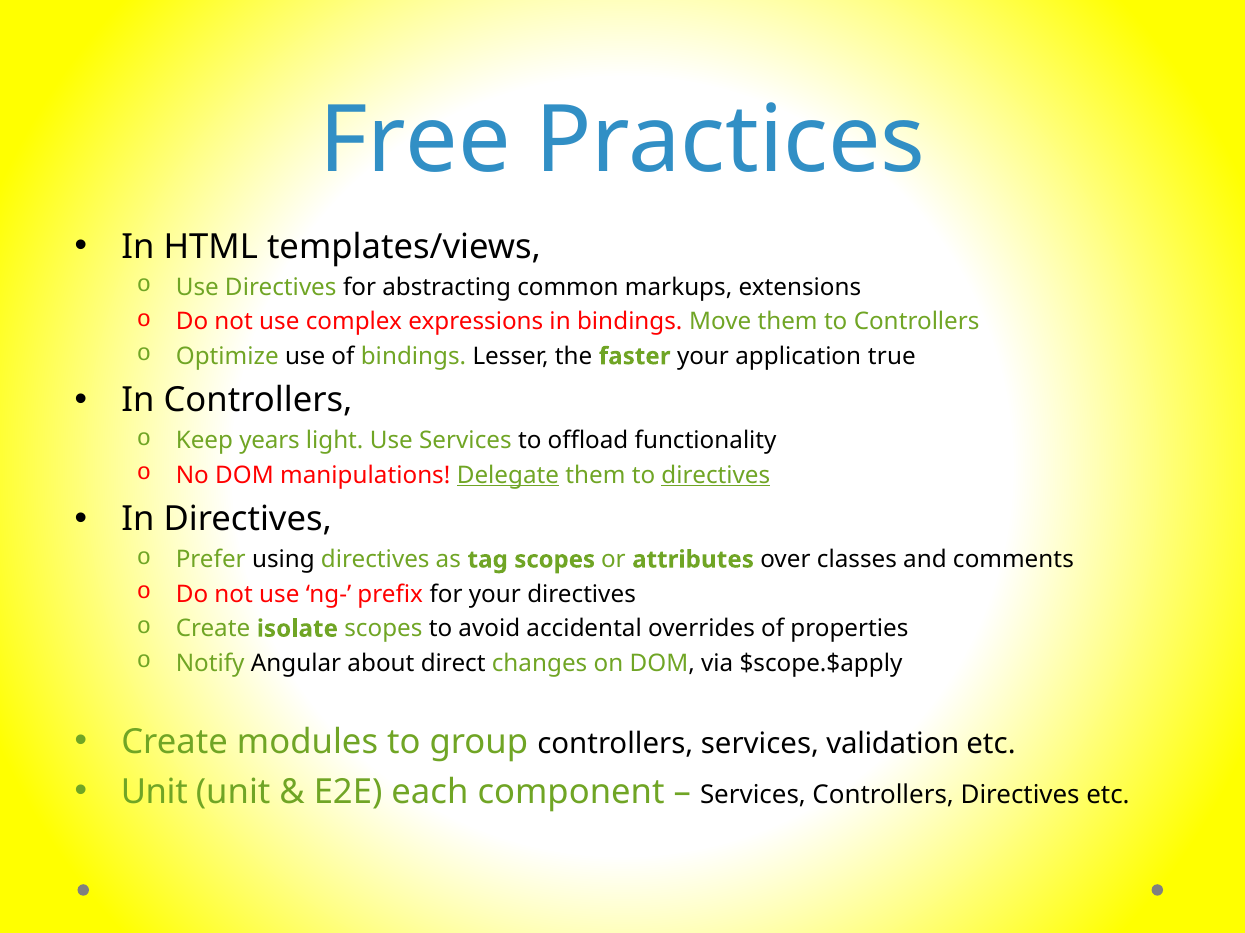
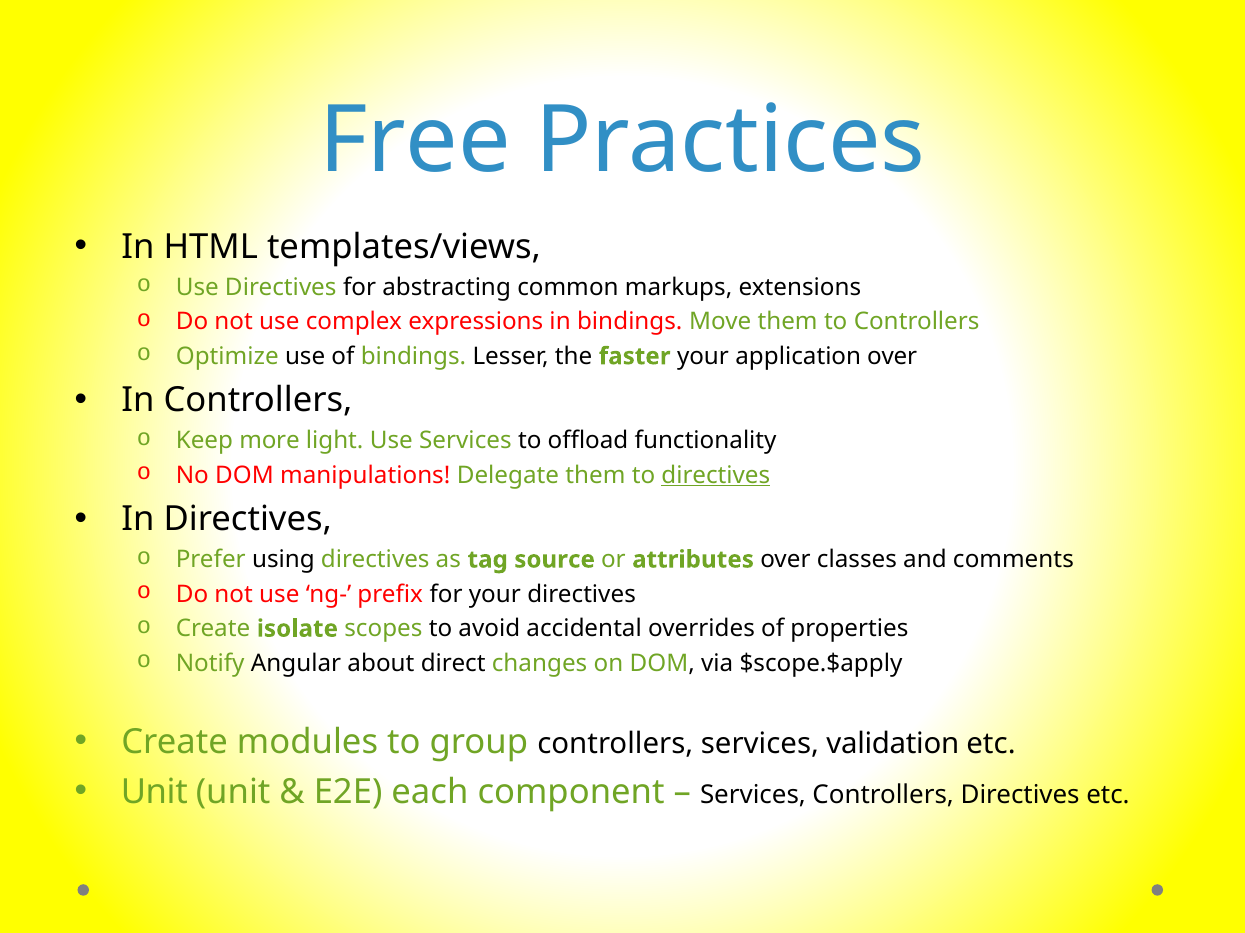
application true: true -> over
years: years -> more
Delegate underline: present -> none
tag scopes: scopes -> source
